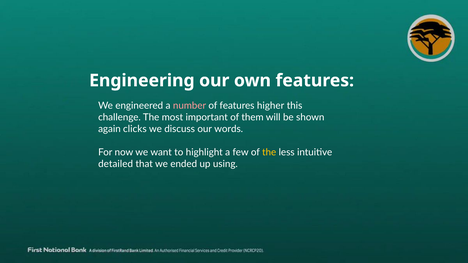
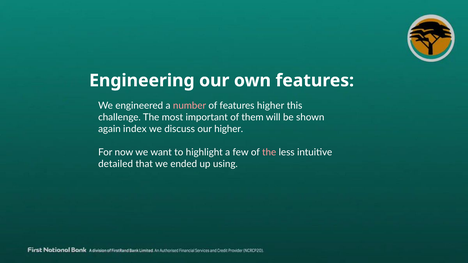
clicks: clicks -> index
our words: words -> higher
the at (269, 152) colour: yellow -> pink
